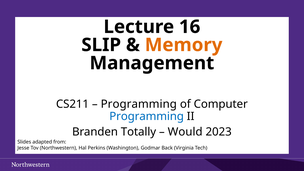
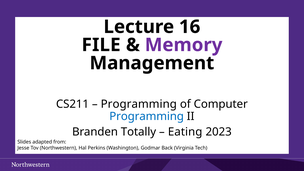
SLIP: SLIP -> FILE
Memory colour: orange -> purple
Would: Would -> Eating
